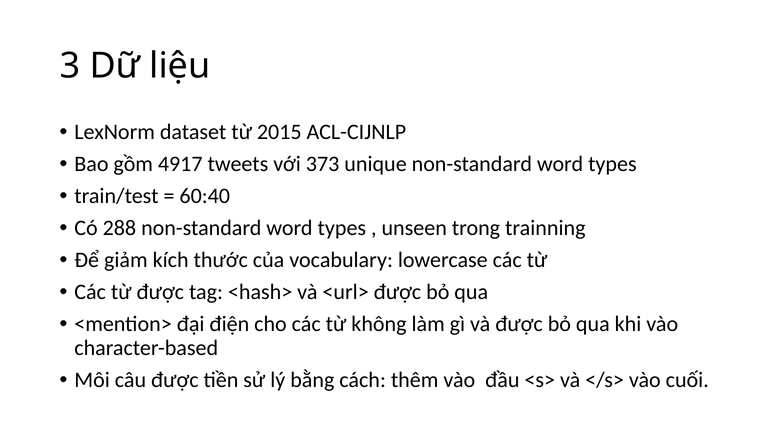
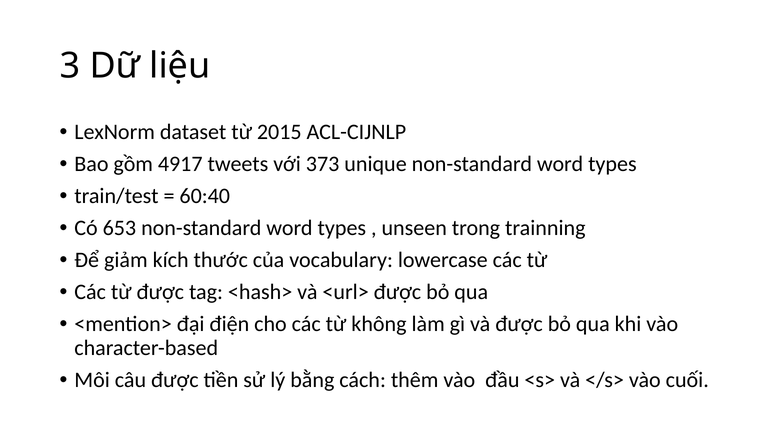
288: 288 -> 653
